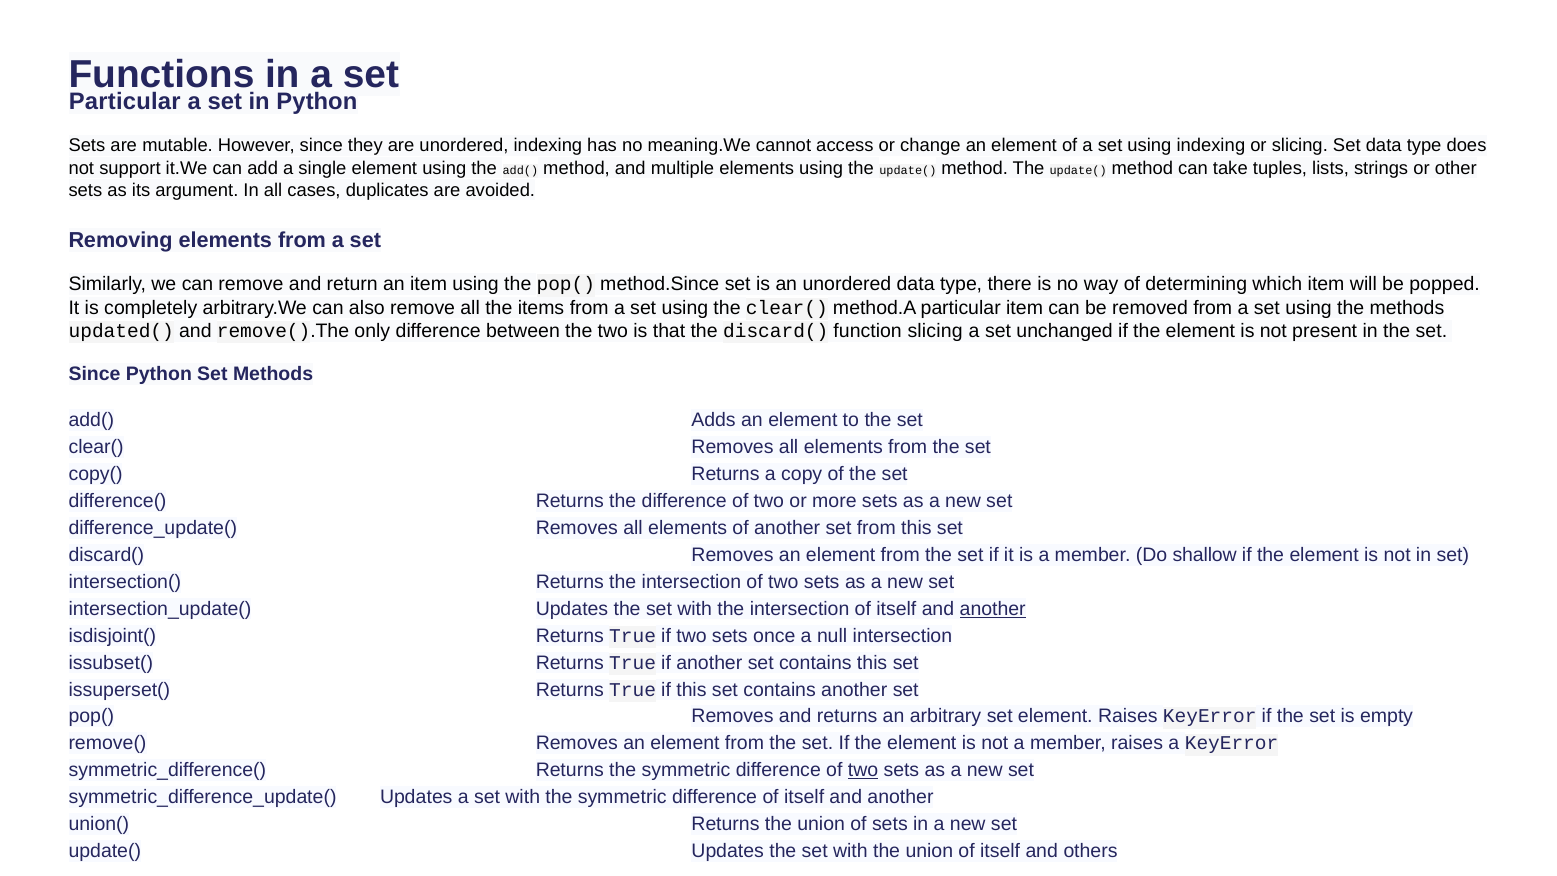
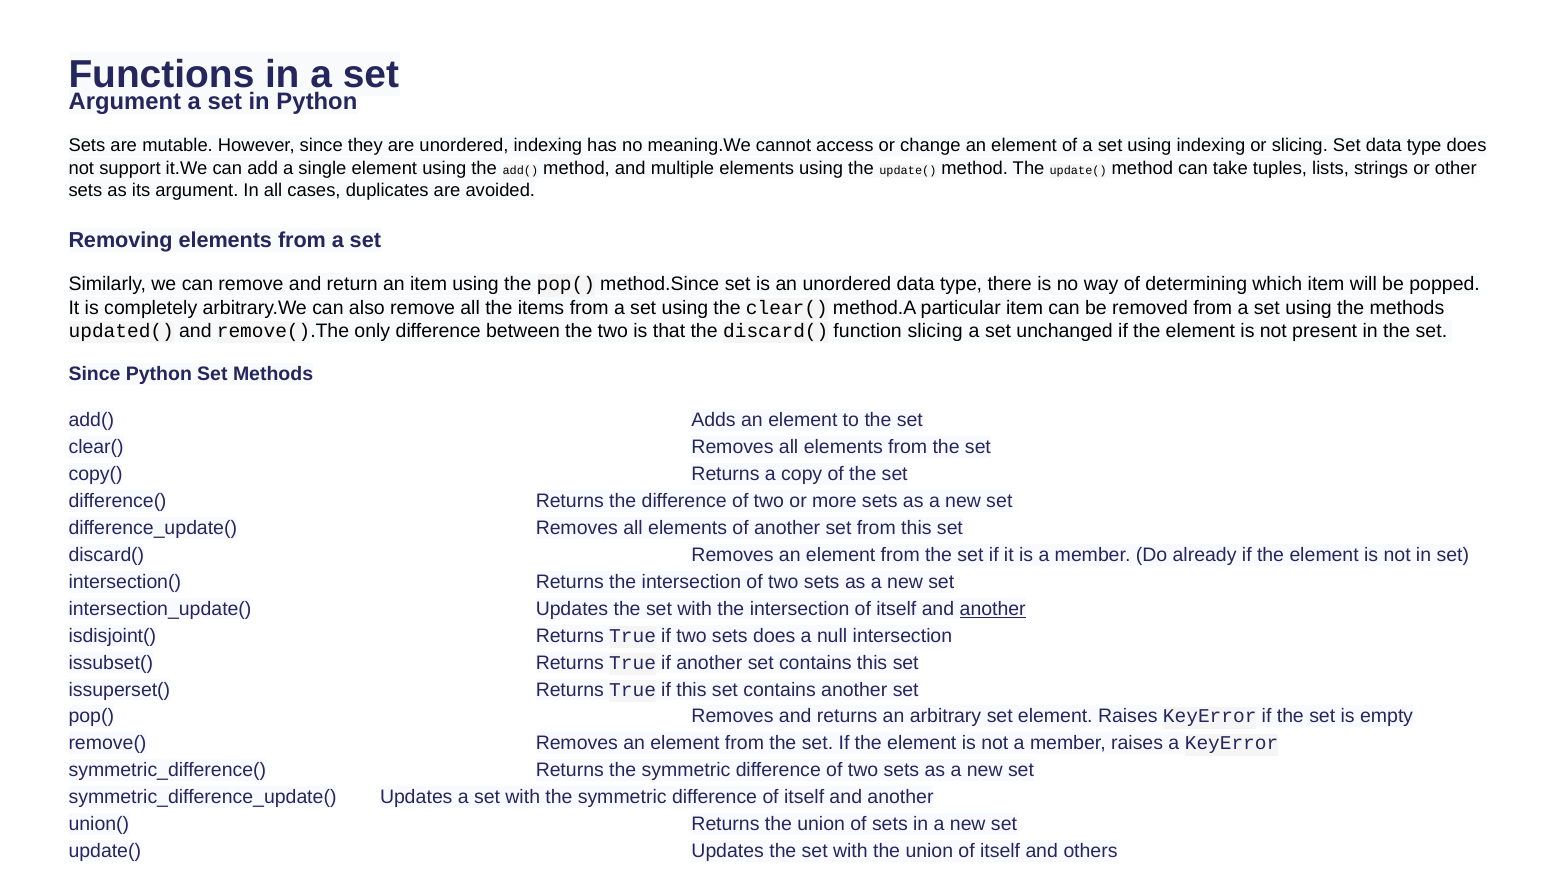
Particular at (125, 101): Particular -> Argument
shallow: shallow -> already
sets once: once -> does
two at (863, 770) underline: present -> none
